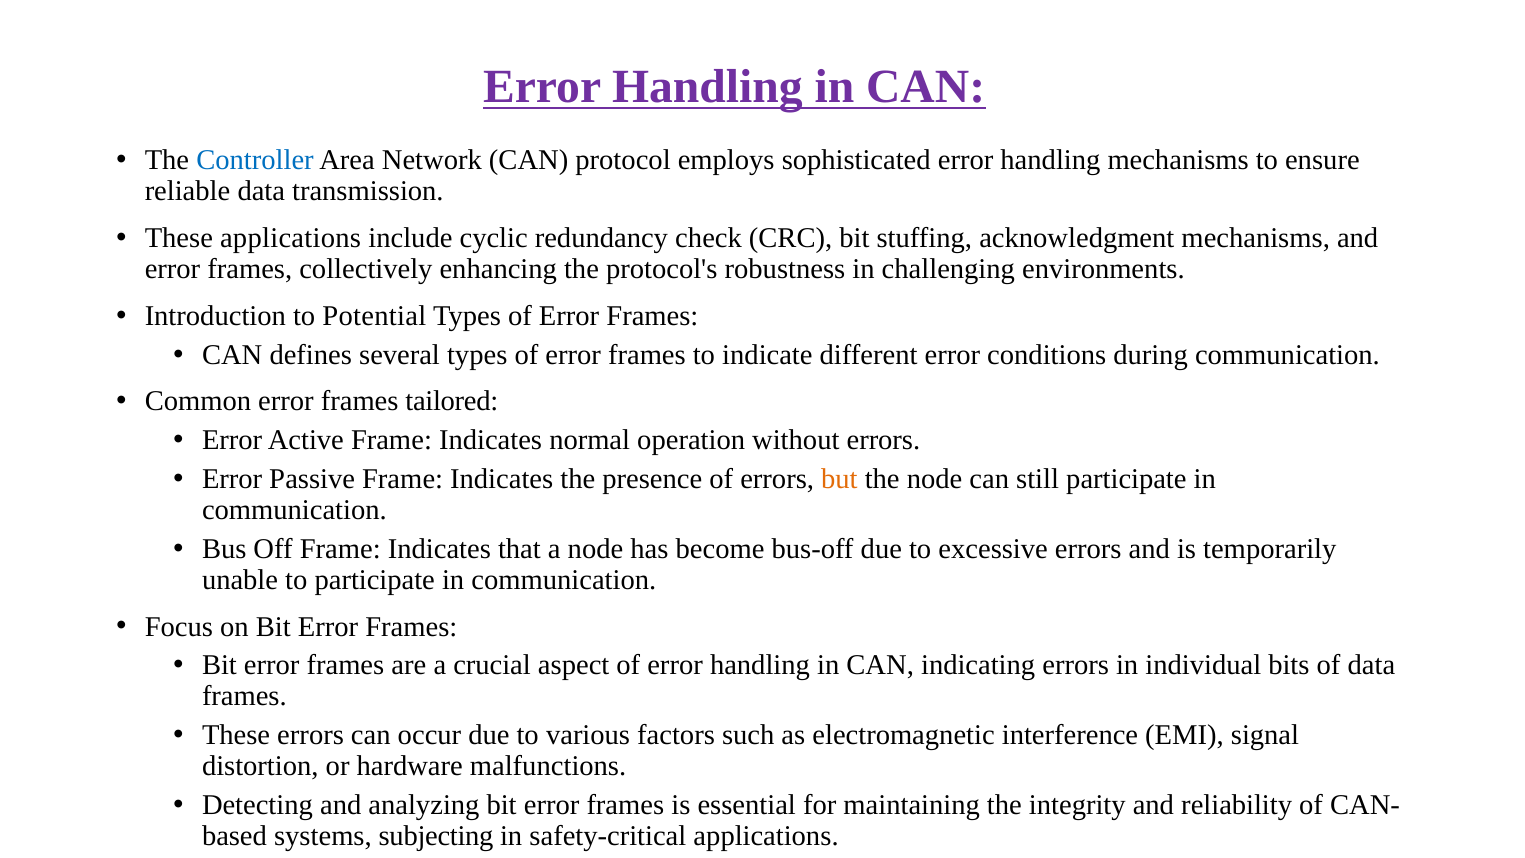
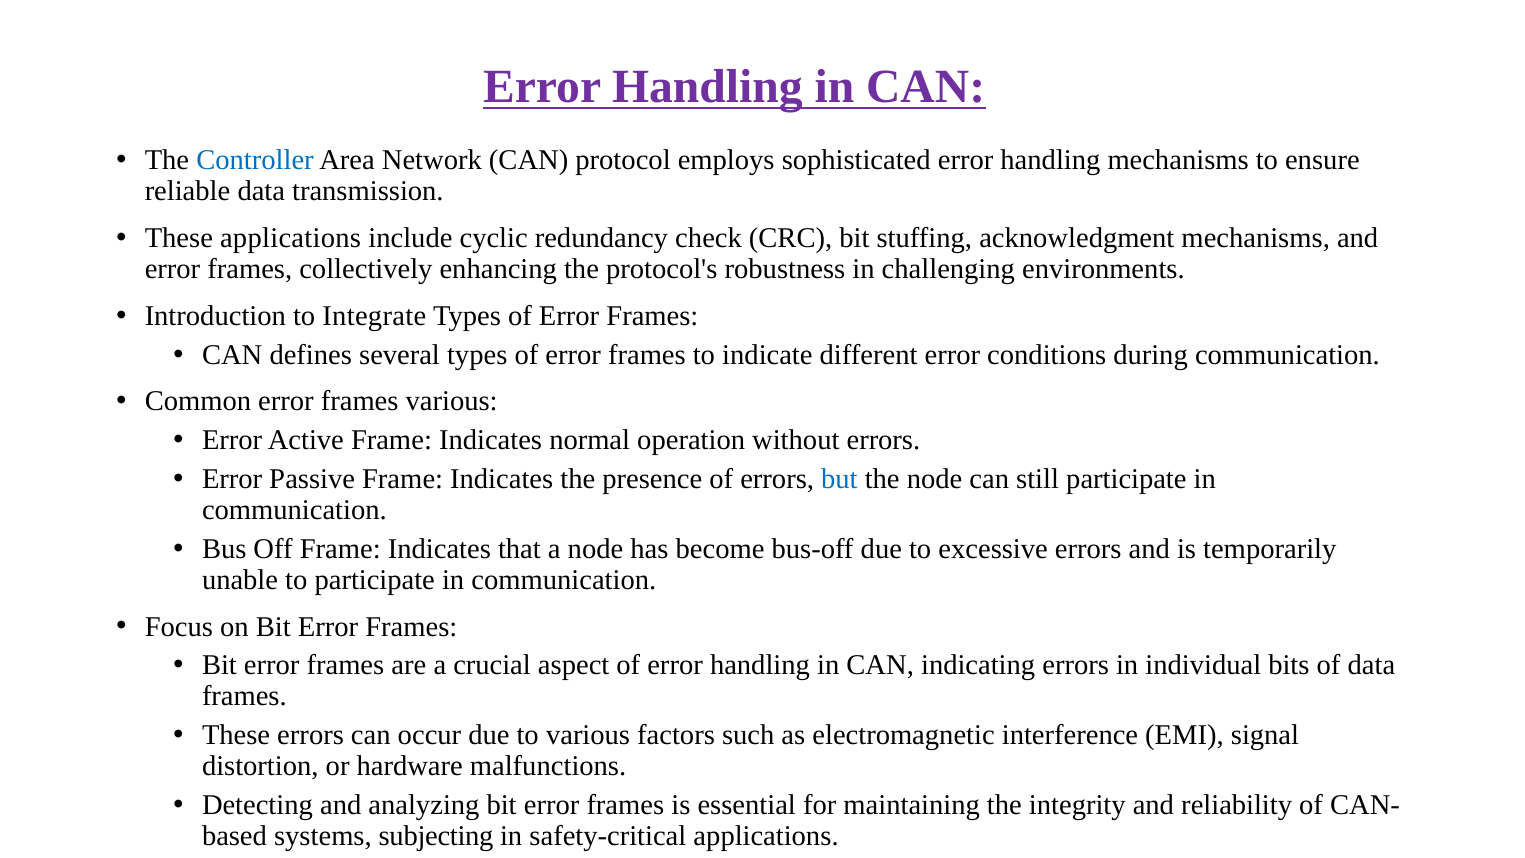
Potential: Potential -> Integrate
frames tailored: tailored -> various
but colour: orange -> blue
